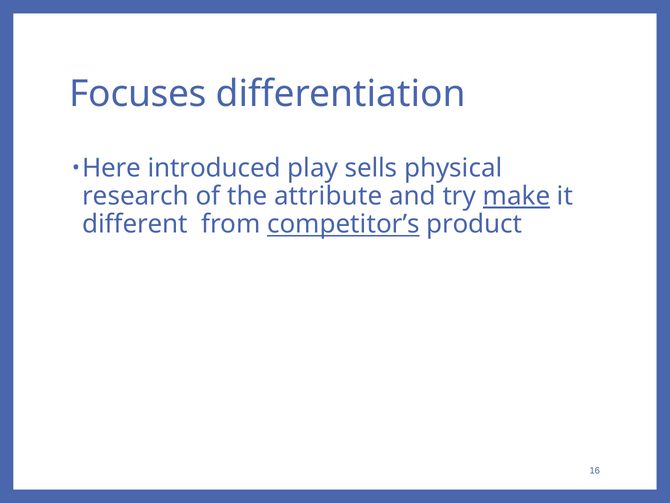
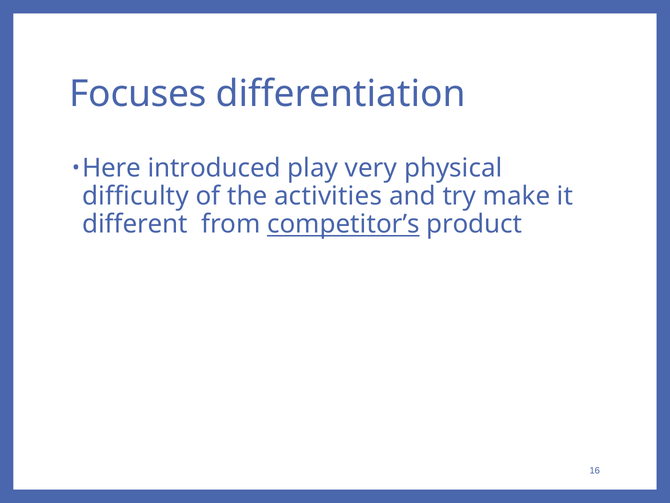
sells: sells -> very
research: research -> difficulty
attribute: attribute -> activities
make underline: present -> none
